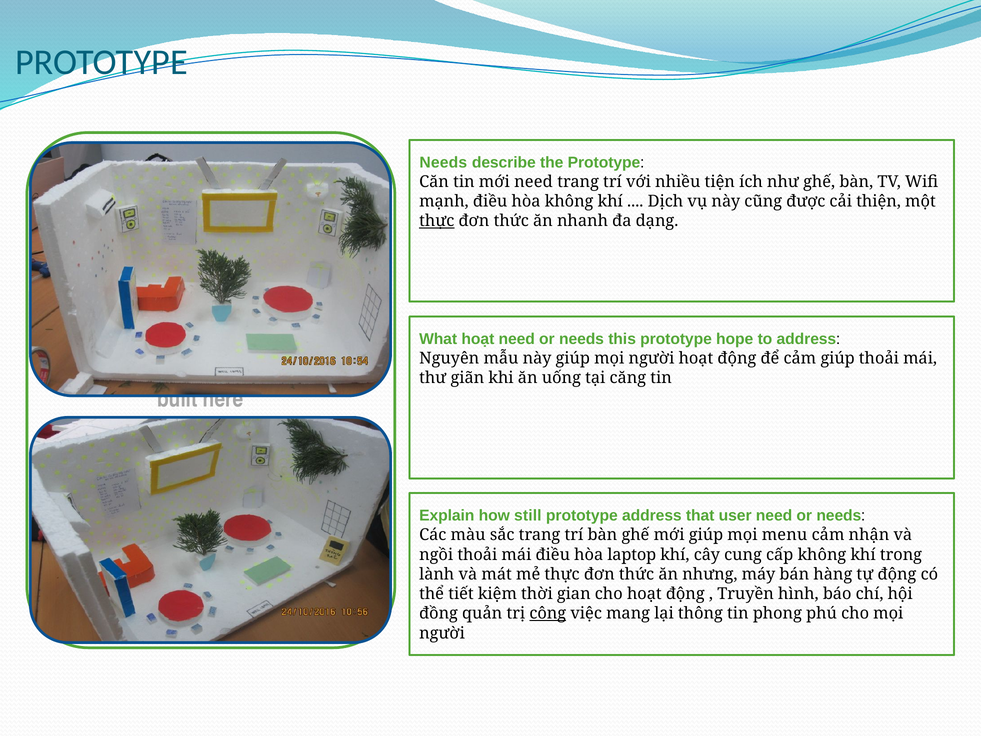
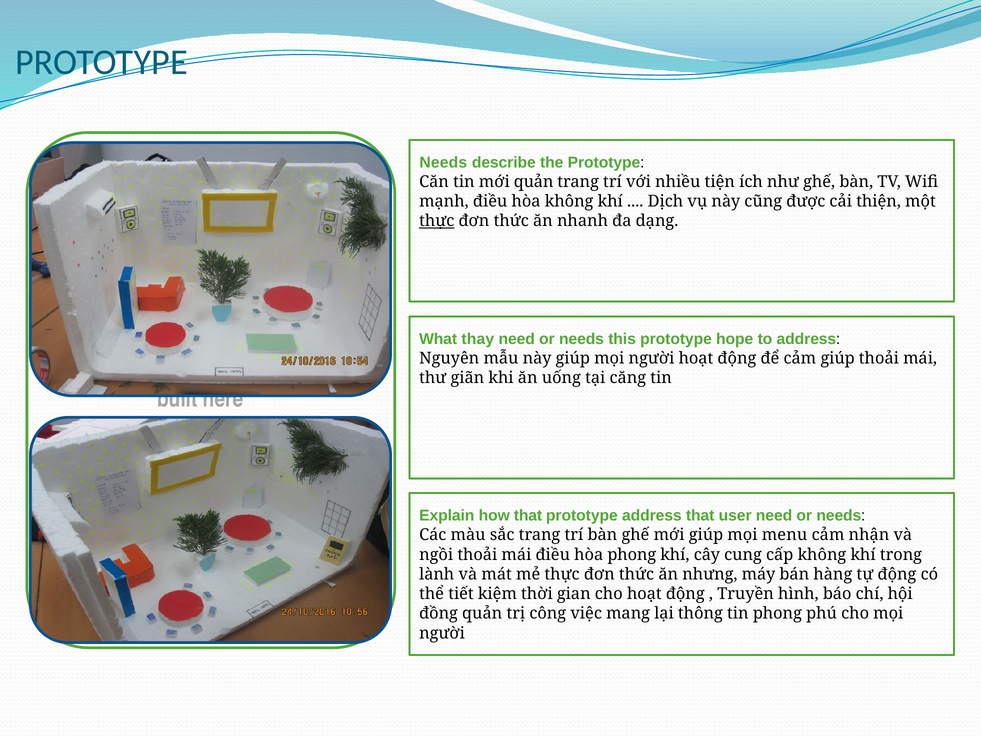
mới need: need -> quản
What hoạt: hoạt -> thay
how still: still -> that
hòa laptop: laptop -> phong
công underline: present -> none
